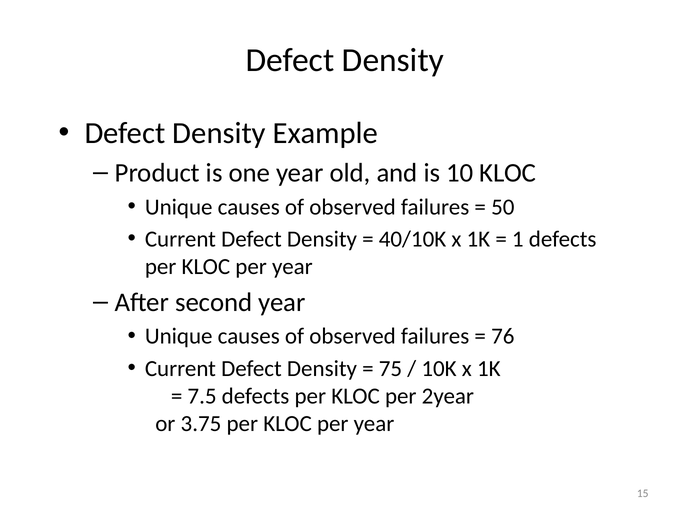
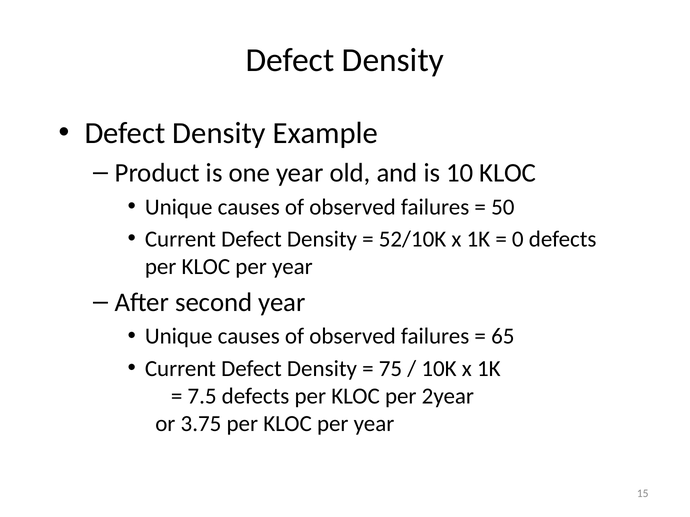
40/10K: 40/10K -> 52/10K
1: 1 -> 0
76: 76 -> 65
